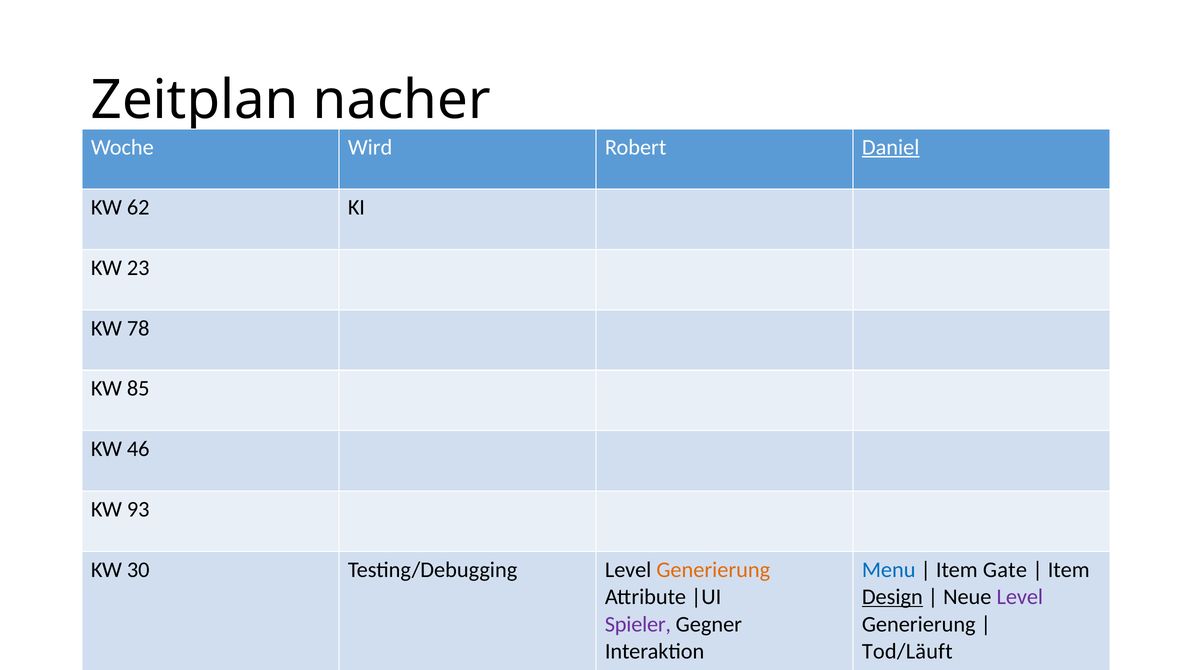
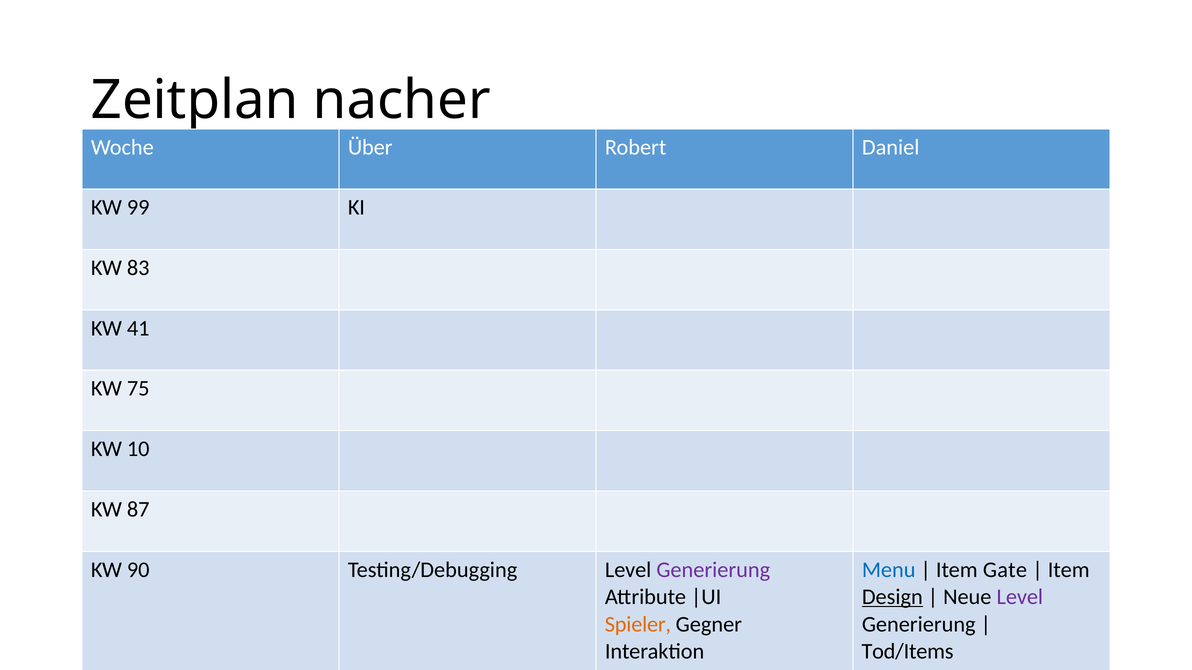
Wird: Wird -> Über
Daniel underline: present -> none
62: 62 -> 99
23: 23 -> 83
78: 78 -> 41
85: 85 -> 75
46: 46 -> 10
93: 93 -> 87
30: 30 -> 90
Generierung at (713, 570) colour: orange -> purple
Spieler colour: purple -> orange
Tod/Läuft: Tod/Läuft -> Tod/Items
